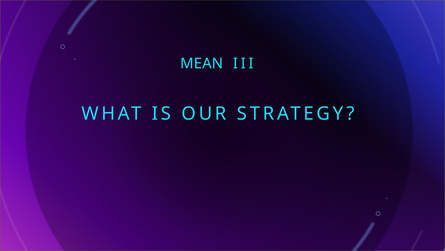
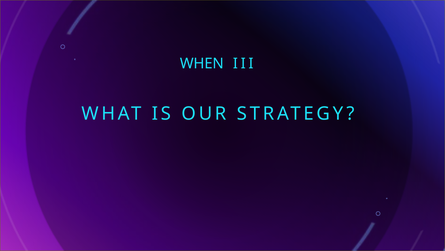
MEAN: MEAN -> WHEN
